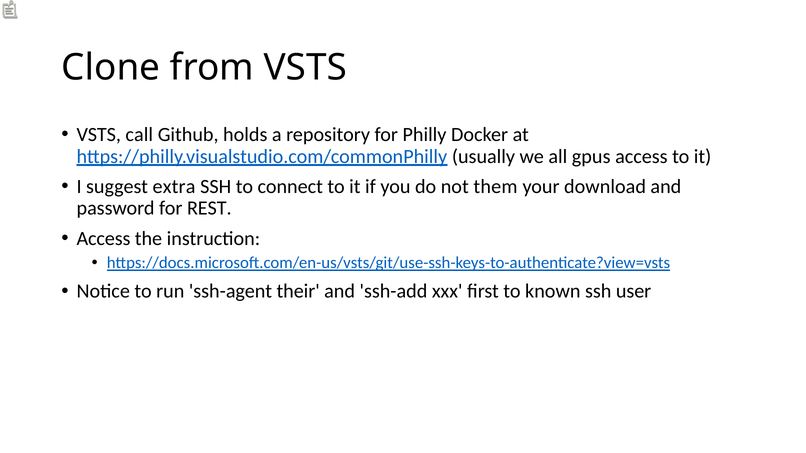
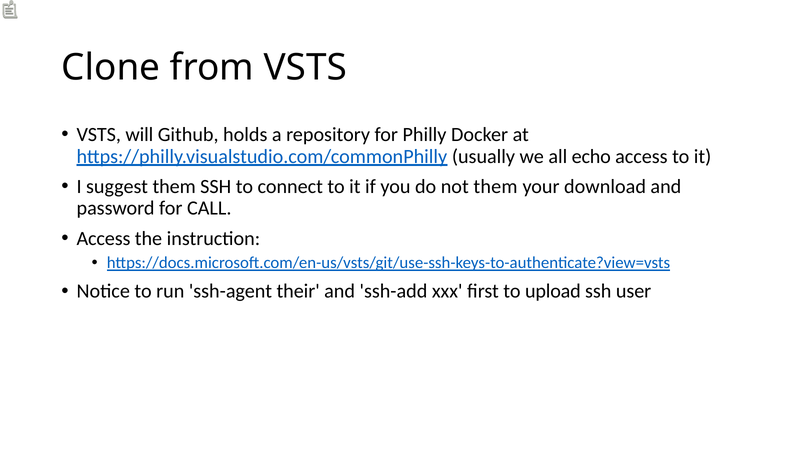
call: call -> will
gpus: gpus -> echo
suggest extra: extra -> them
REST: REST -> CALL
known: known -> upload
